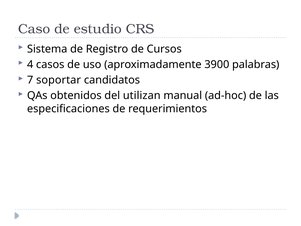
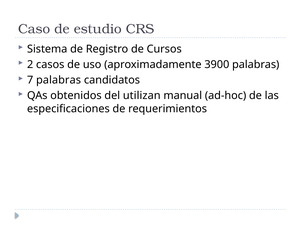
4: 4 -> 2
7 soportar: soportar -> palabras
